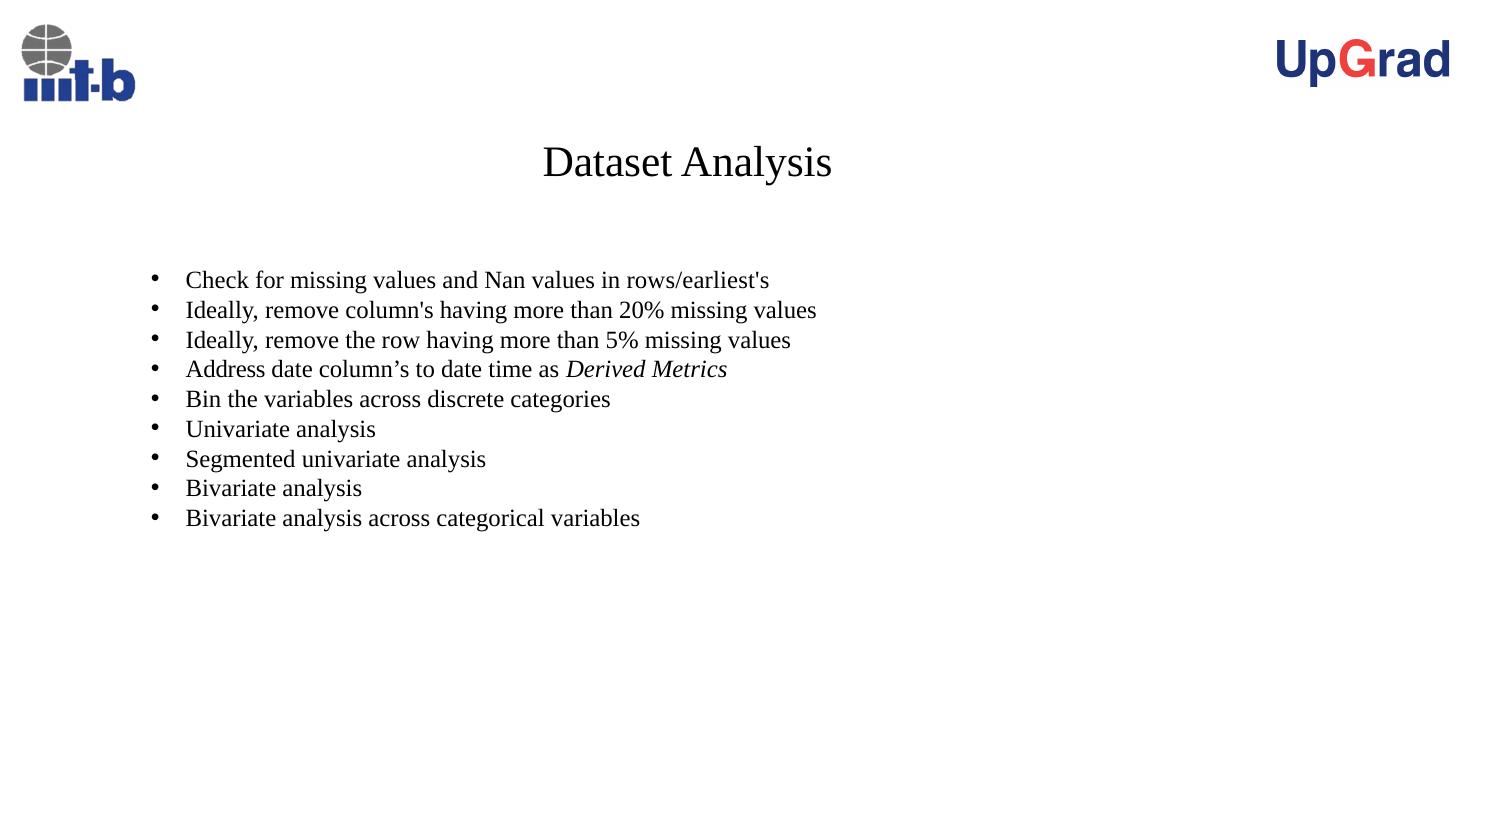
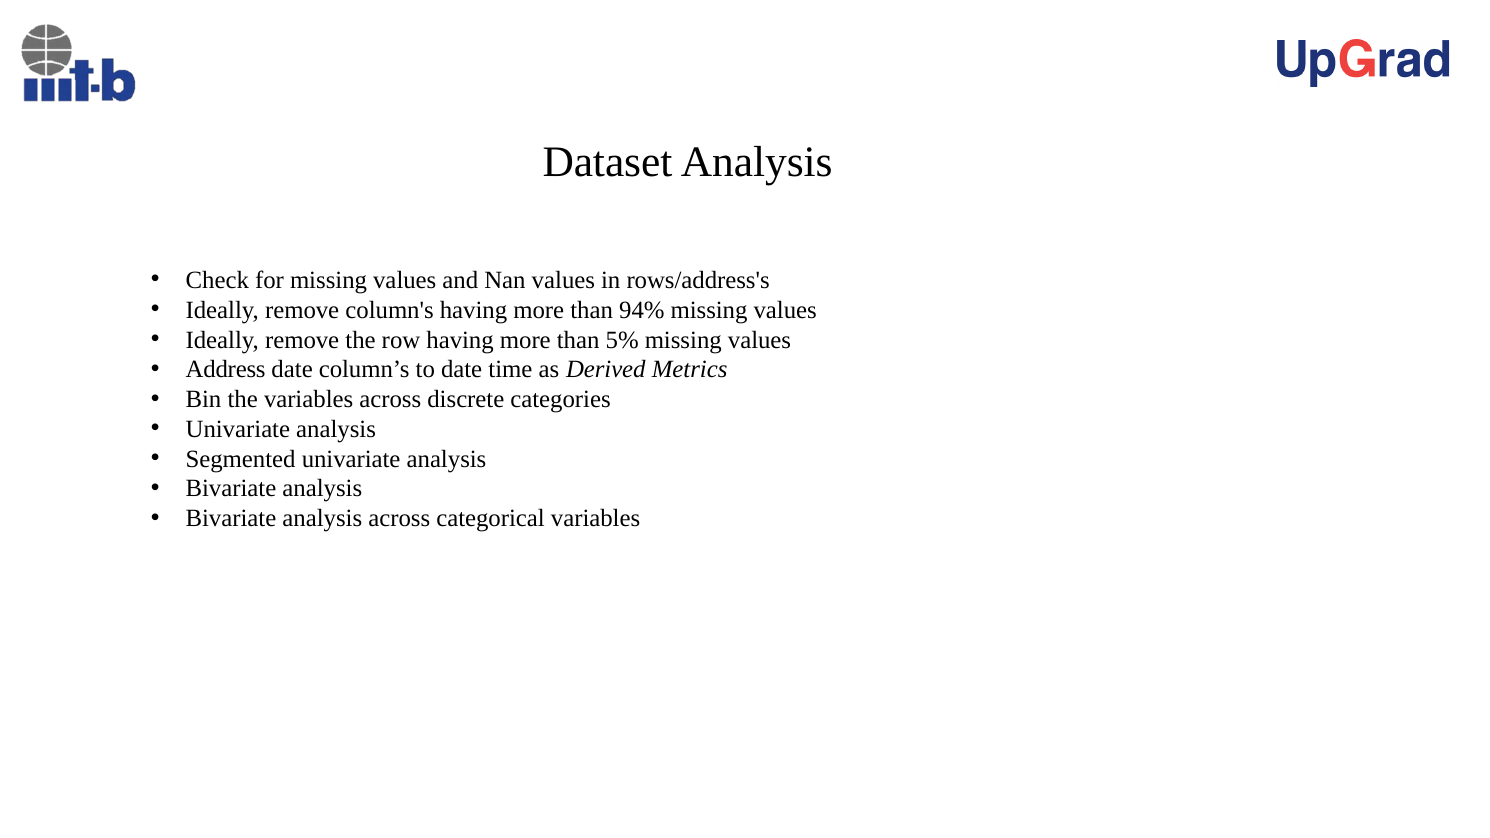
rows/earliest's: rows/earliest's -> rows/address's
20%: 20% -> 94%
